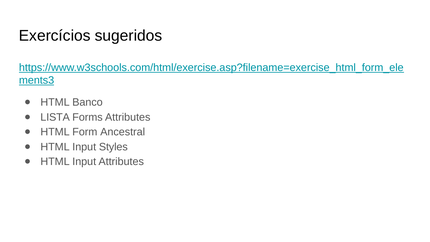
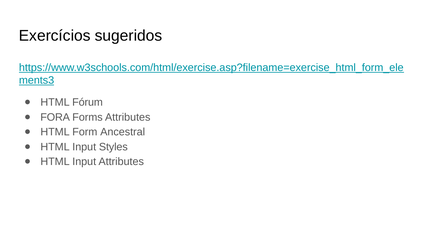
Banco: Banco -> Fórum
LISTA: LISTA -> FORA
